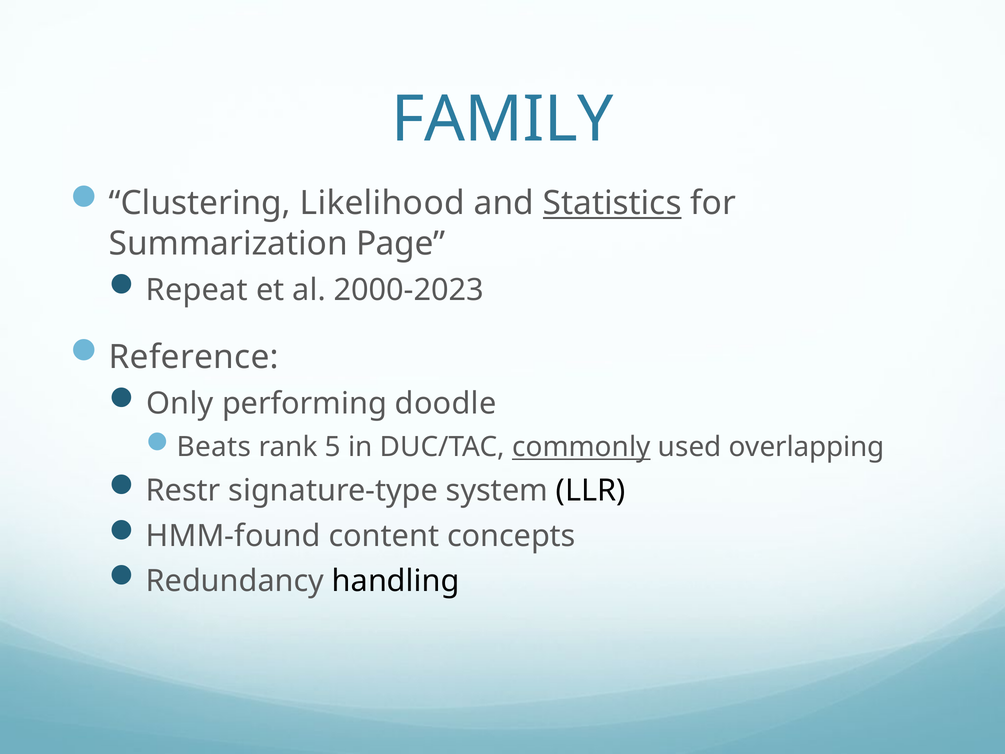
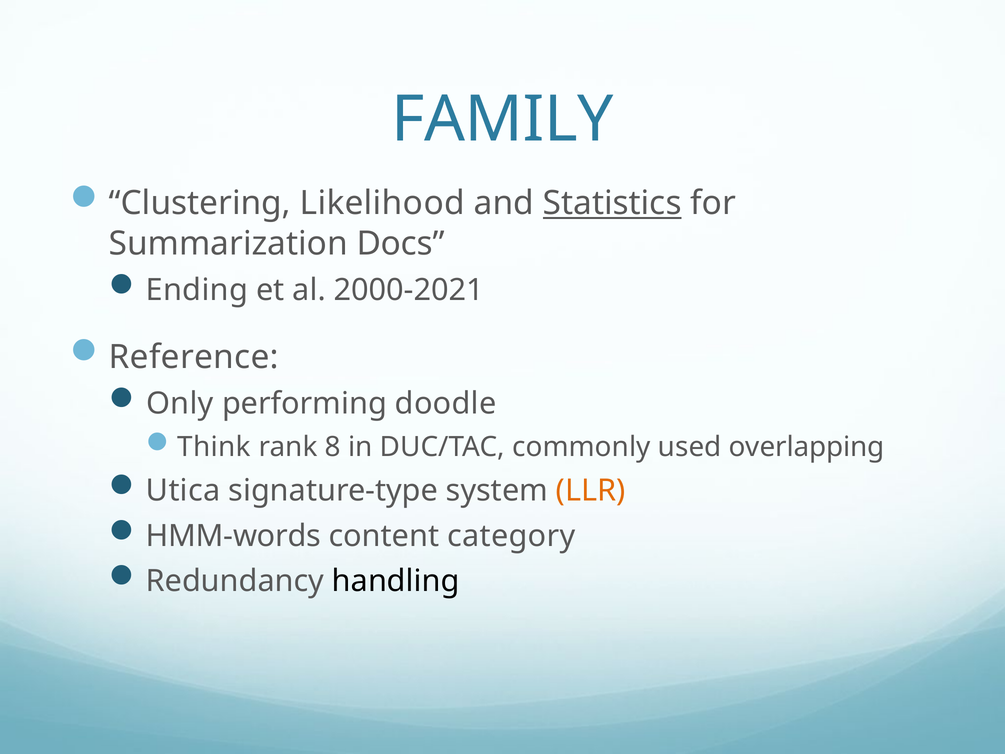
Page: Page -> Docs
Repeat: Repeat -> Ending
2000-2023: 2000-2023 -> 2000-2021
Beats: Beats -> Think
5: 5 -> 8
commonly underline: present -> none
Restr: Restr -> Utica
LLR colour: black -> orange
HMM-found: HMM-found -> HMM-words
concepts: concepts -> category
